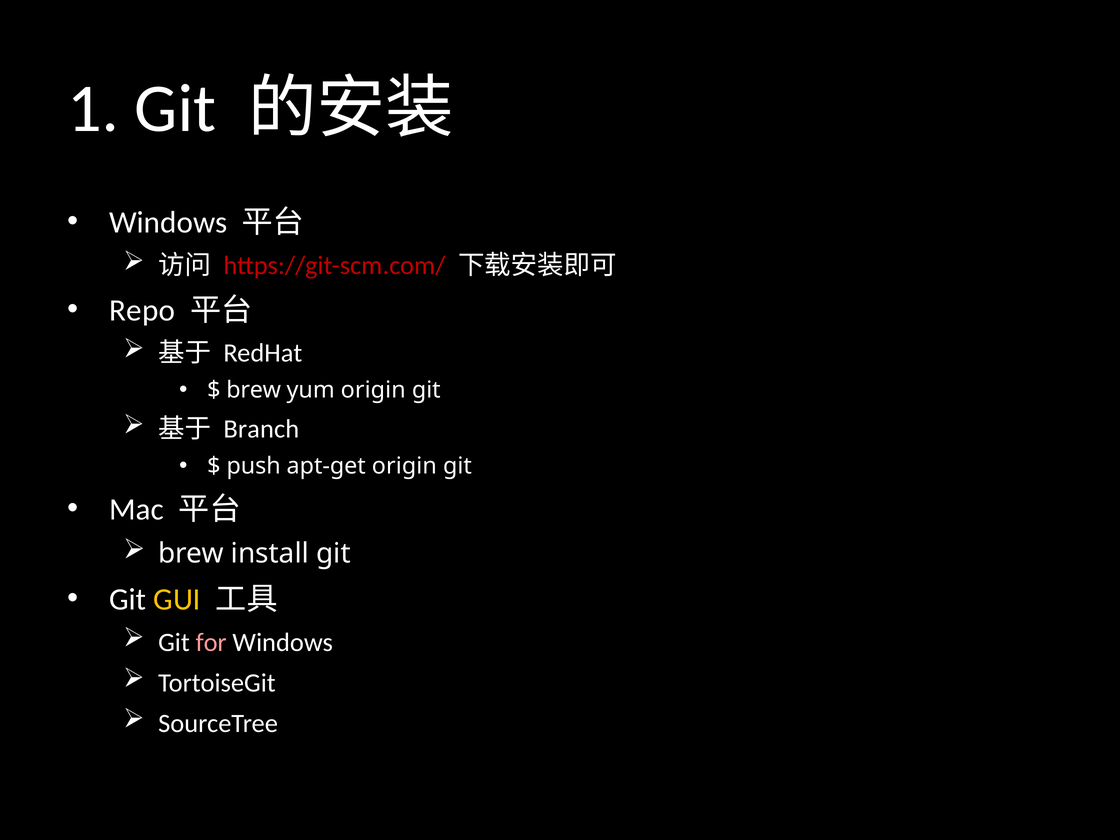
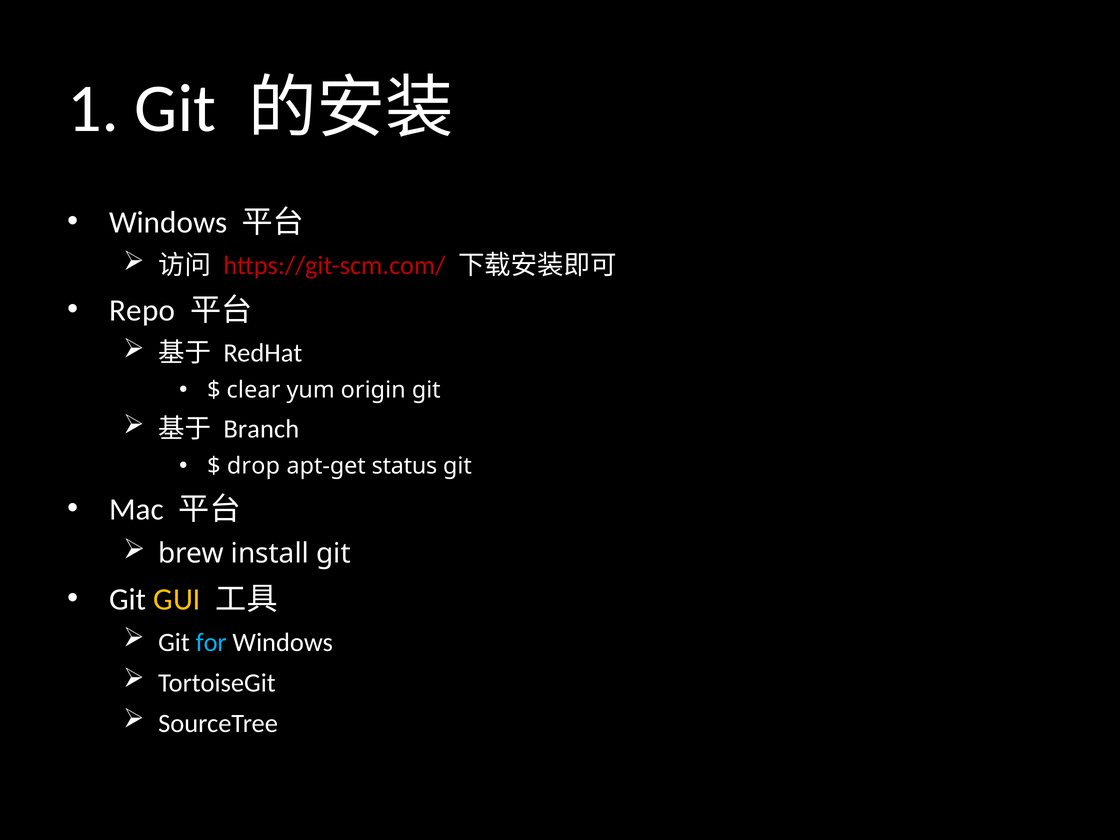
brew at (254, 390): brew -> clear
push: push -> drop
apt-get origin: origin -> status
for colour: pink -> light blue
